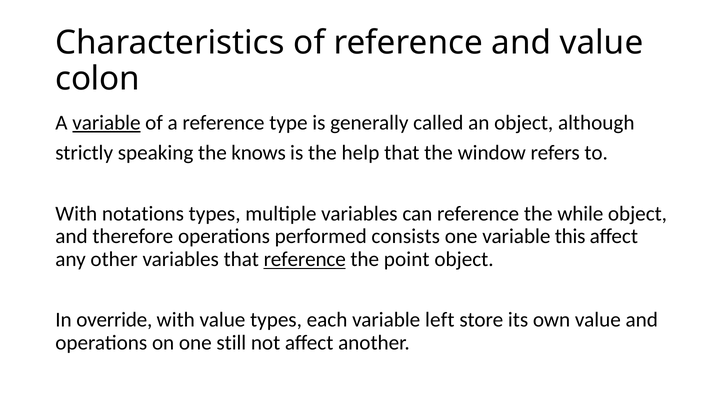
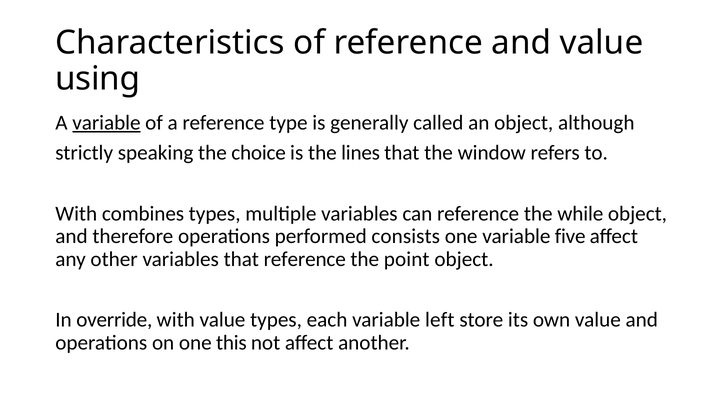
colon: colon -> using
knows: knows -> choice
help: help -> lines
notations: notations -> combines
this: this -> five
reference at (305, 260) underline: present -> none
still: still -> this
